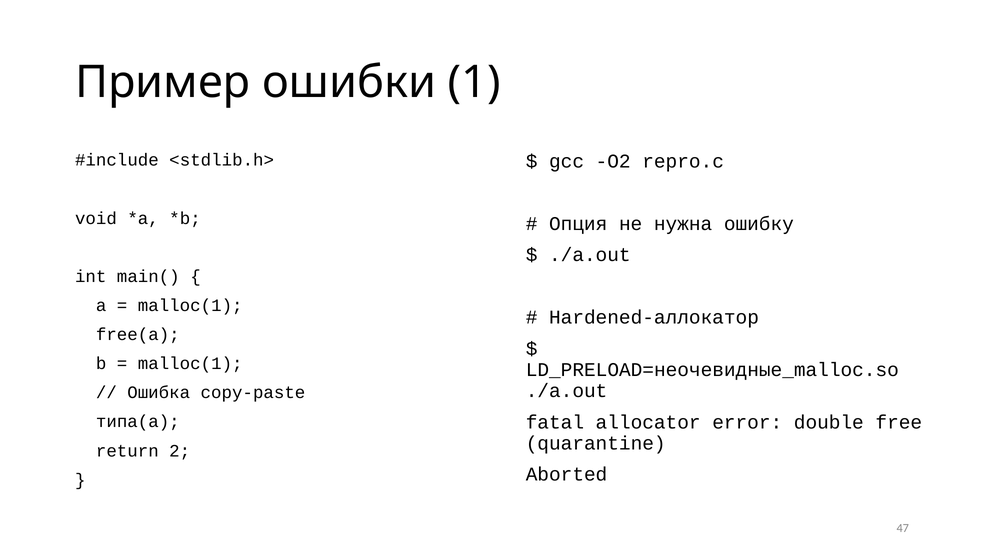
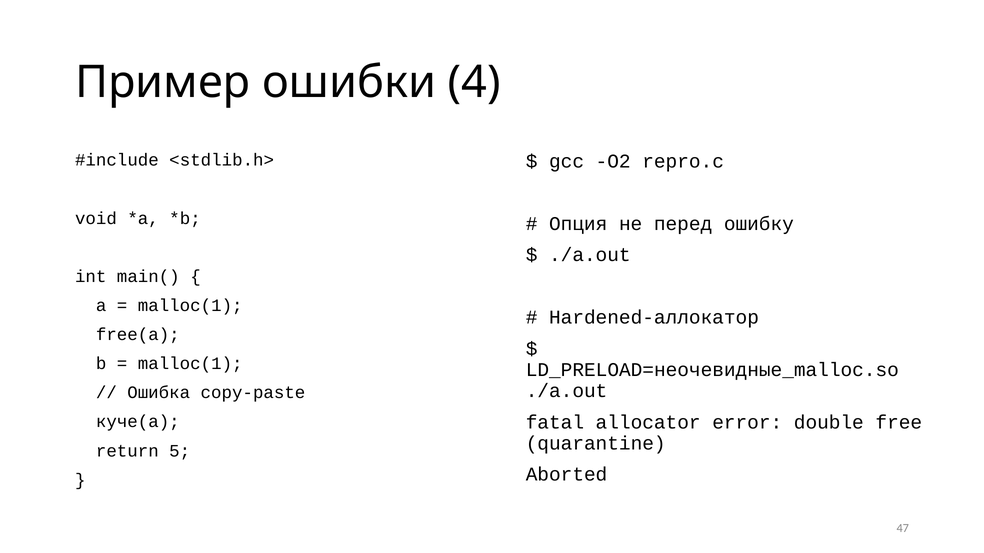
1: 1 -> 4
нужна: нужна -> перед
типа(a: типа(a -> куче(a
2: 2 -> 5
